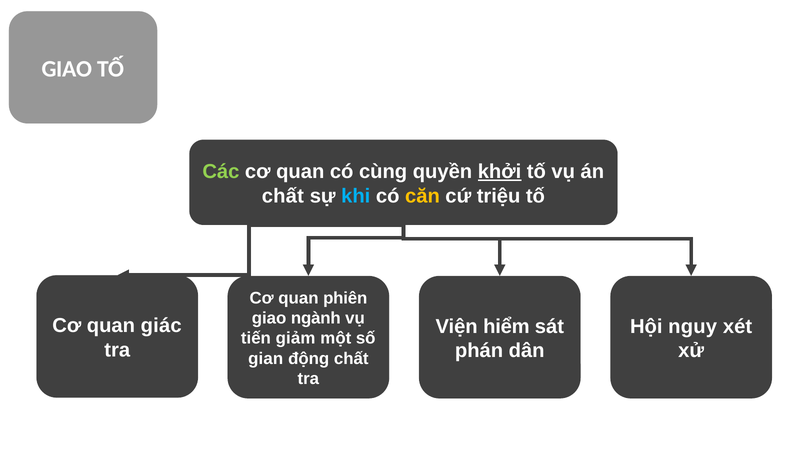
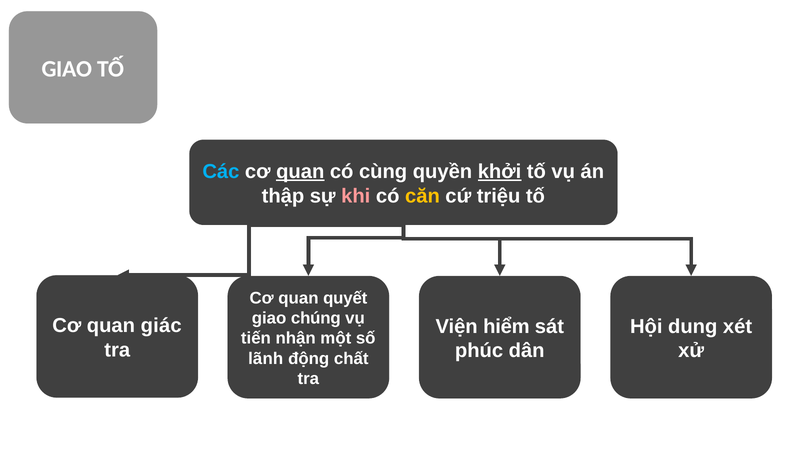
Các colour: light green -> light blue
quan at (300, 172) underline: none -> present
chất at (283, 196): chất -> thập
khi colour: light blue -> pink
phiên: phiên -> quyết
ngành: ngành -> chúng
nguy: nguy -> dung
giảm: giảm -> nhận
phán: phán -> phúc
gian: gian -> lãnh
